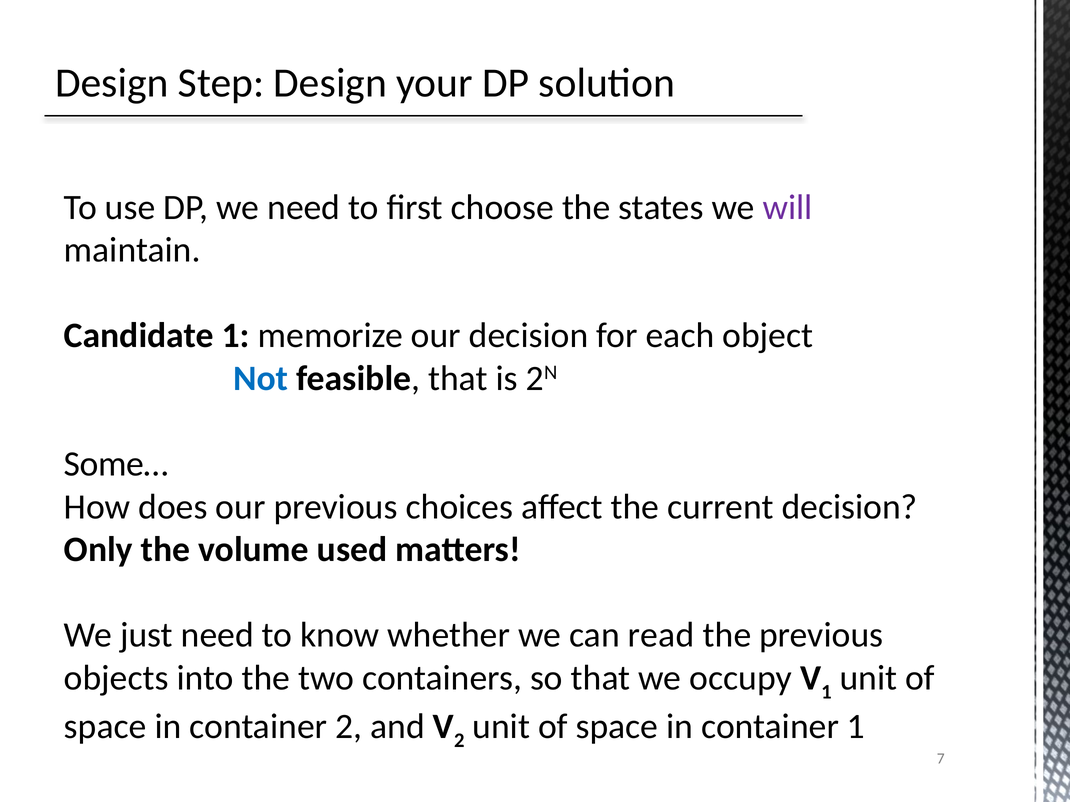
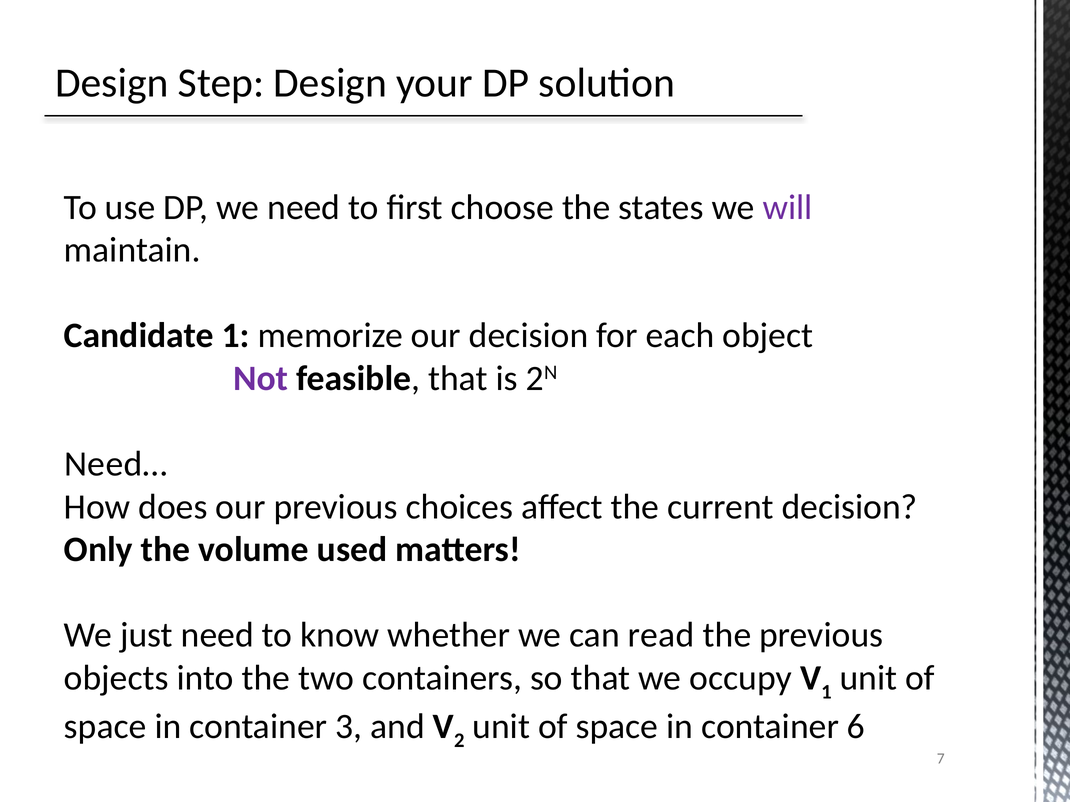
Not colour: blue -> purple
Some…: Some… -> Need…
container 2: 2 -> 3
container 1: 1 -> 6
